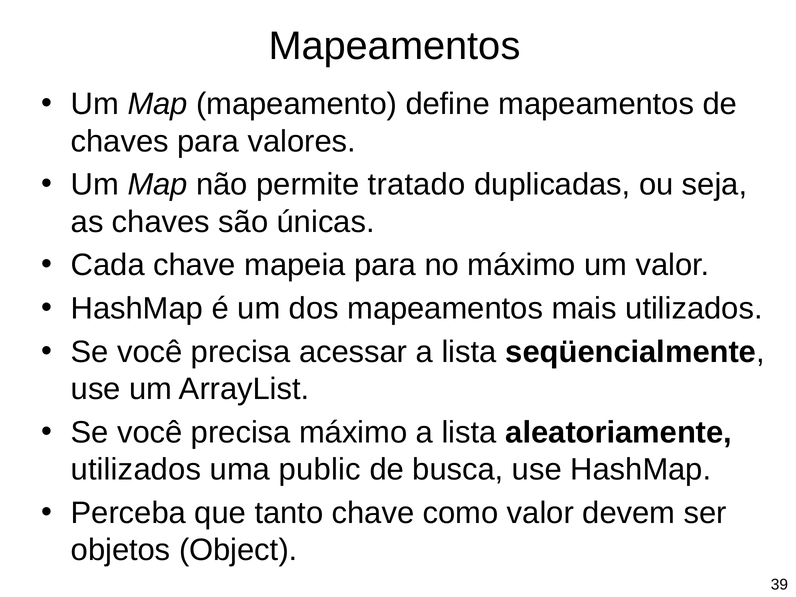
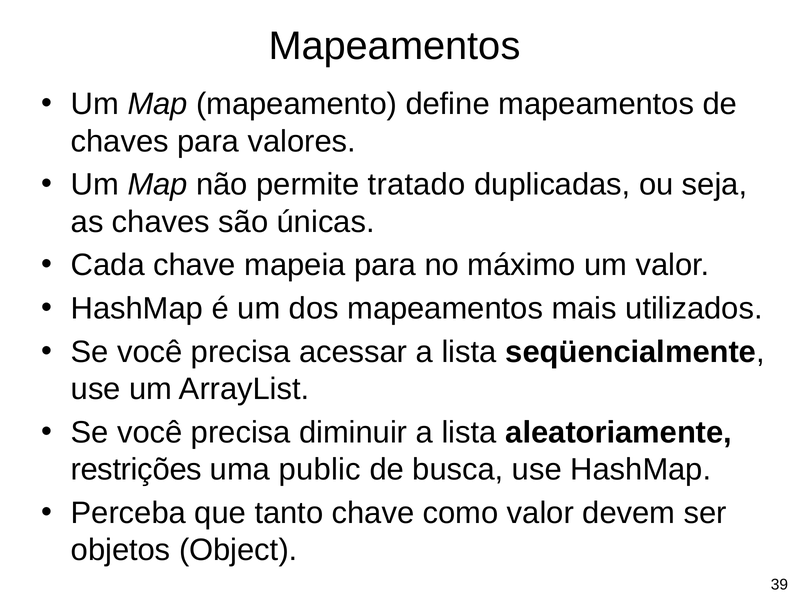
precisa máximo: máximo -> diminuir
utilizados at (136, 470): utilizados -> restrições
